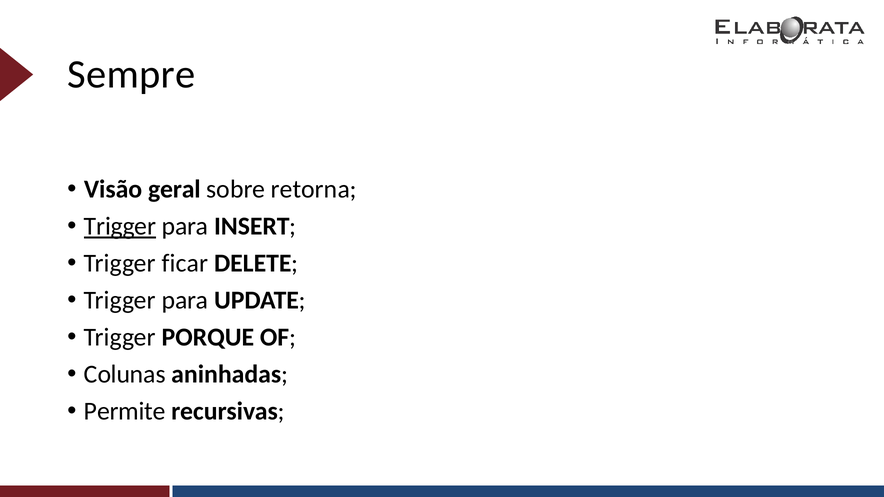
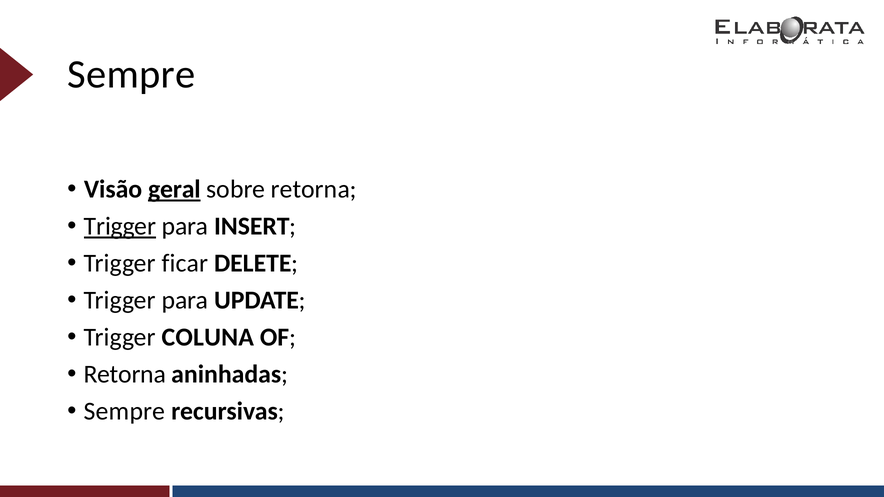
geral underline: none -> present
PORQUE: PORQUE -> COLUNA
Colunas at (125, 375): Colunas -> Retorna
Permite at (125, 412): Permite -> Sempre
